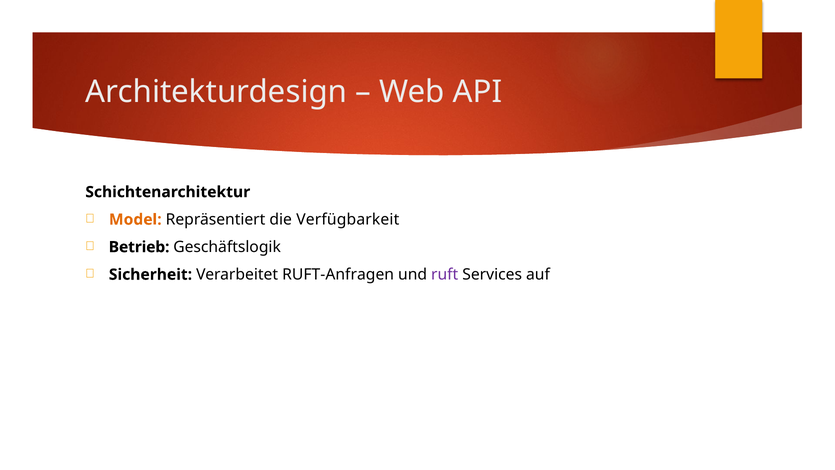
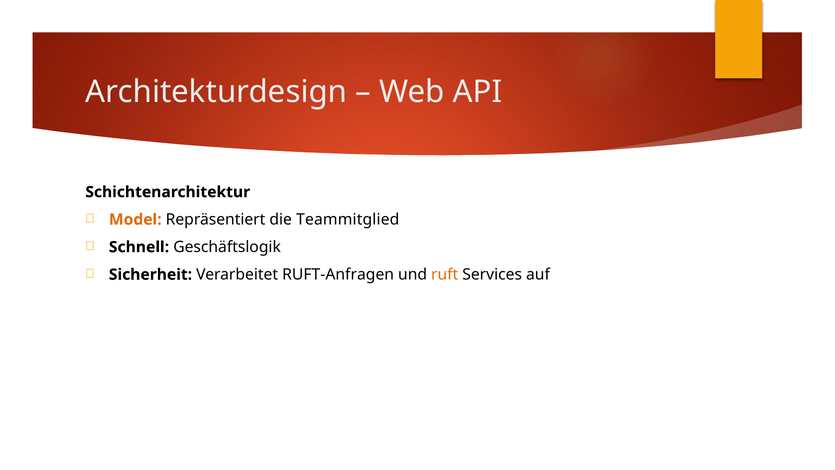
Verfügbarkeit: Verfügbarkeit -> Teammitglied
Betrieb: Betrieb -> Schnell
ruft colour: purple -> orange
